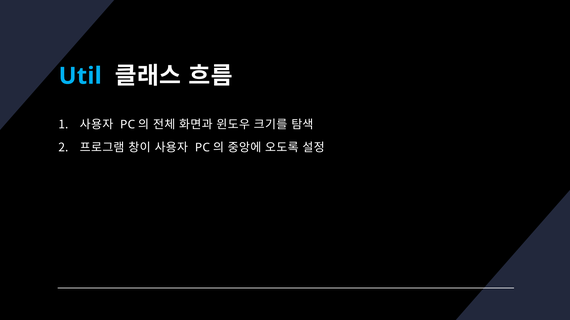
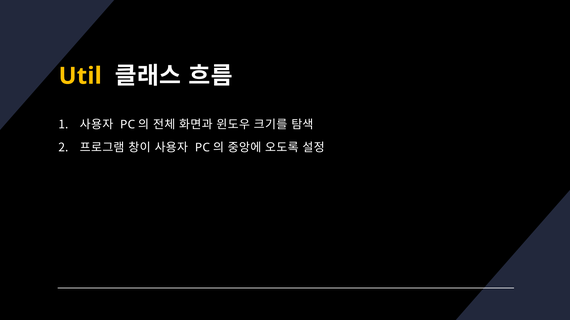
Util colour: light blue -> yellow
